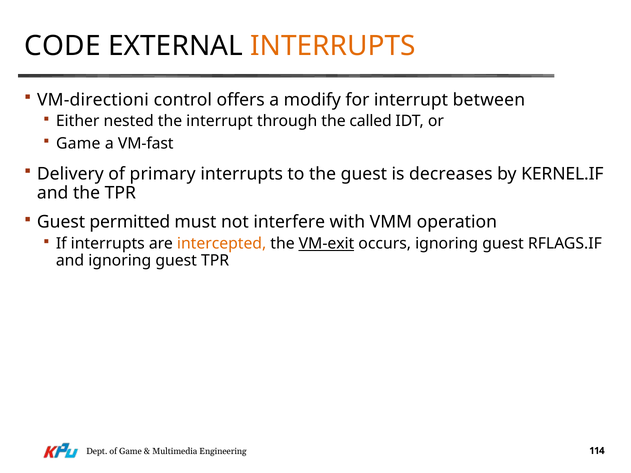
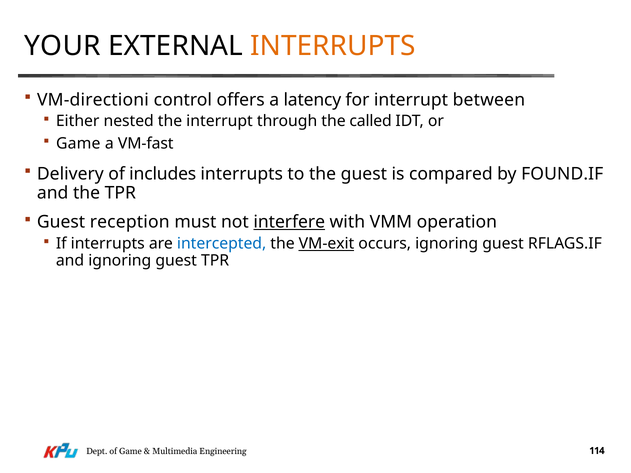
CODE: CODE -> YOUR
modify: modify -> latency
primary: primary -> includes
decreases: decreases -> compared
KERNEL.IF: KERNEL.IF -> FOUND.IF
permitted: permitted -> reception
interfere underline: none -> present
intercepted colour: orange -> blue
